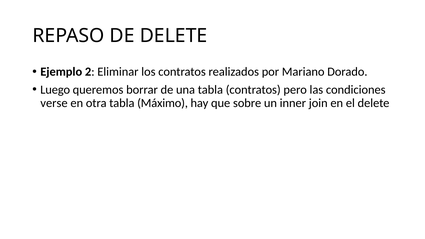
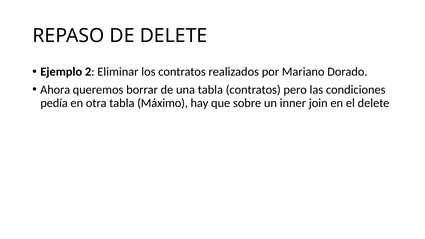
Luego: Luego -> Ahora
verse: verse -> pedía
